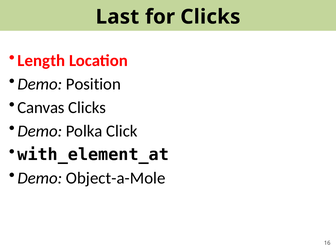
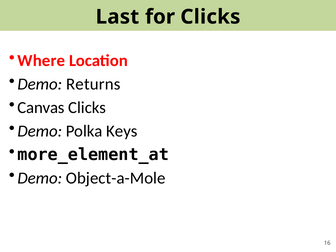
Length: Length -> Where
Position: Position -> Returns
Click: Click -> Keys
with_element_at: with_element_at -> more_element_at
